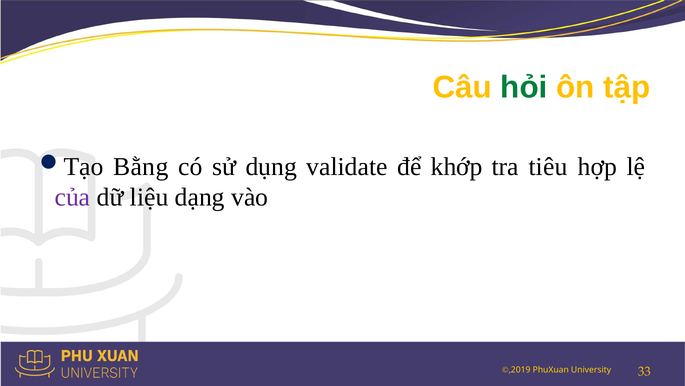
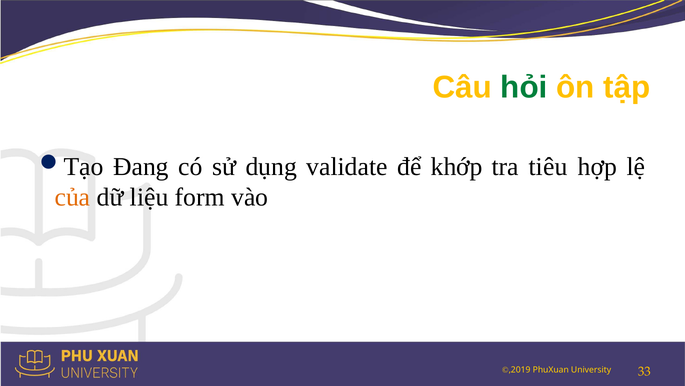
Bằng: Bằng -> Đang
của colour: purple -> orange
dạng: dạng -> form
